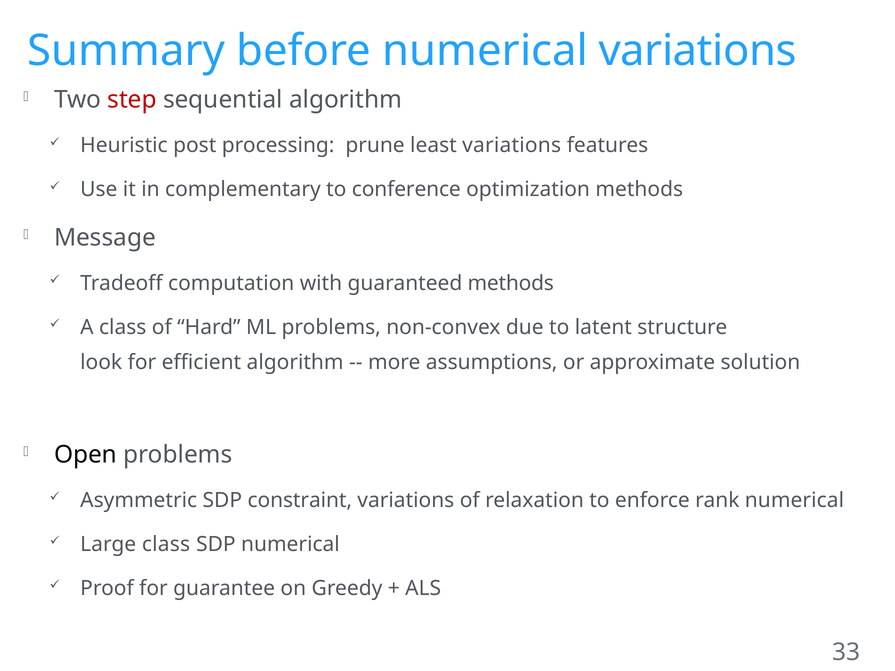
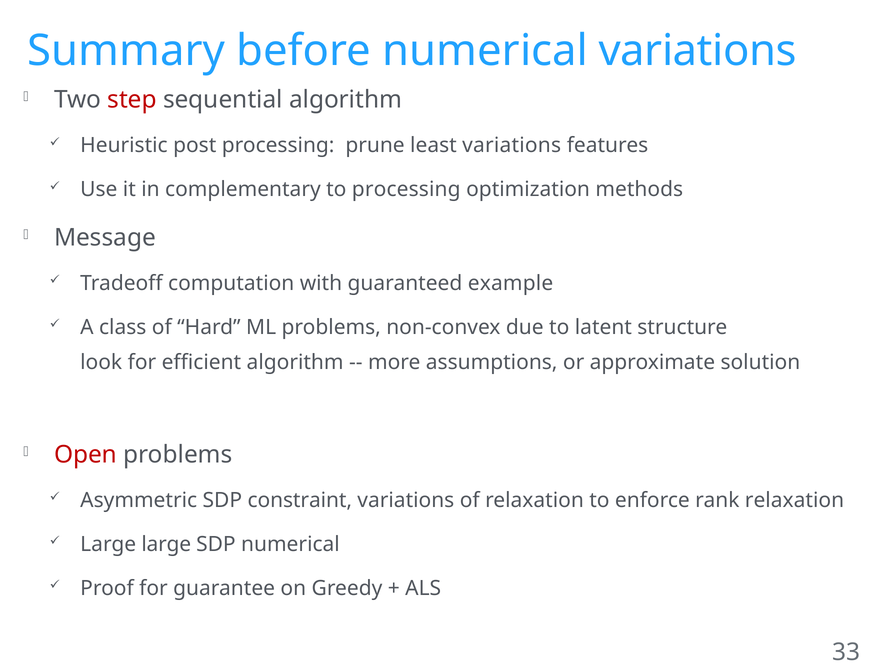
to conference: conference -> processing
guaranteed methods: methods -> example
Open colour: black -> red
rank numerical: numerical -> relaxation
Large class: class -> large
